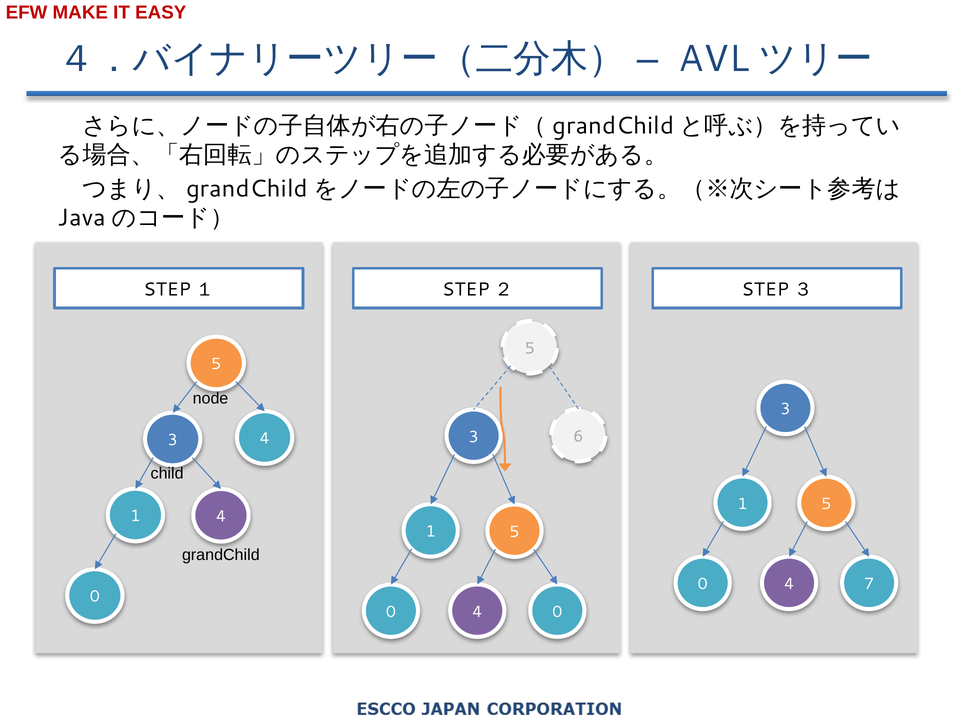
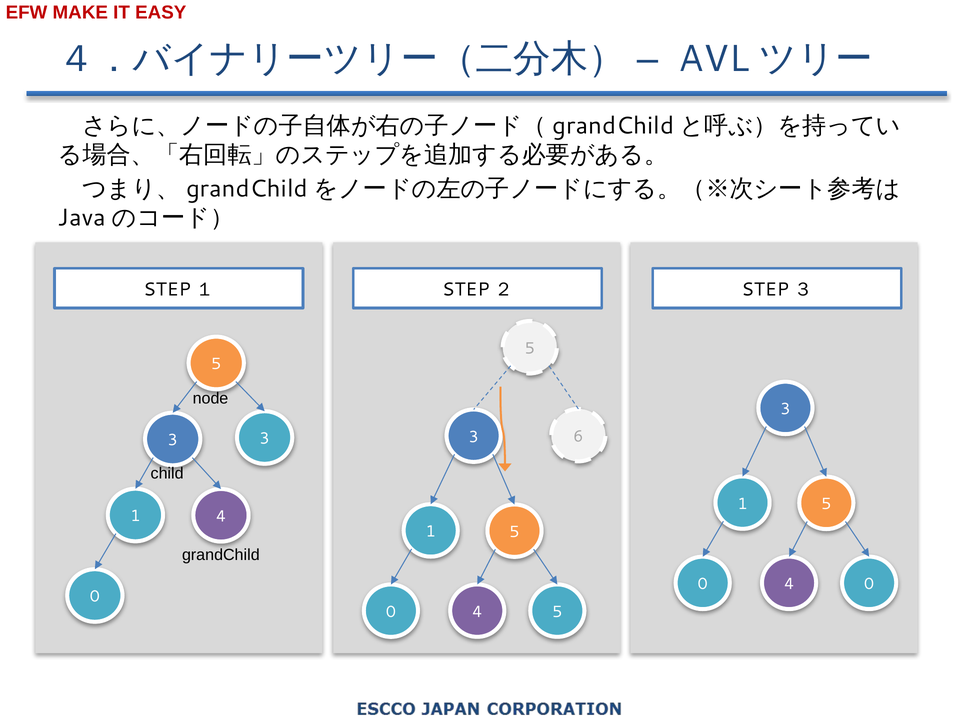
3 4: 4 -> 3
4 7: 7 -> 0
4 0: 0 -> 5
